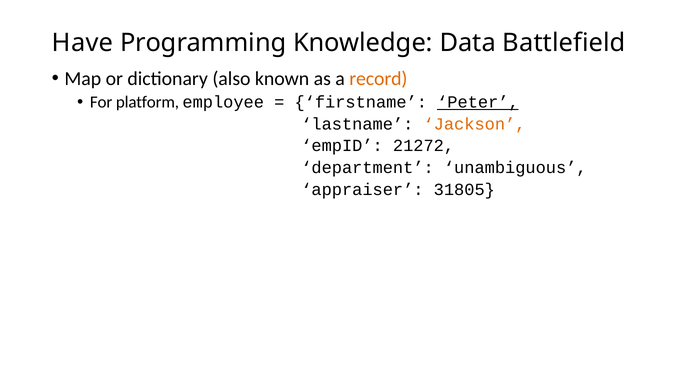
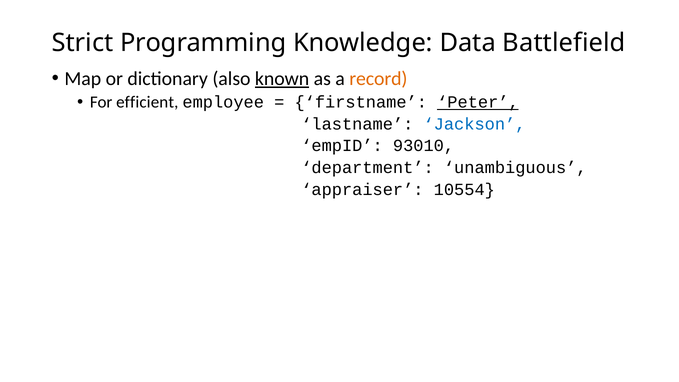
Have: Have -> Strict
known underline: none -> present
platform: platform -> efficient
Jackson colour: orange -> blue
21272: 21272 -> 93010
31805: 31805 -> 10554
